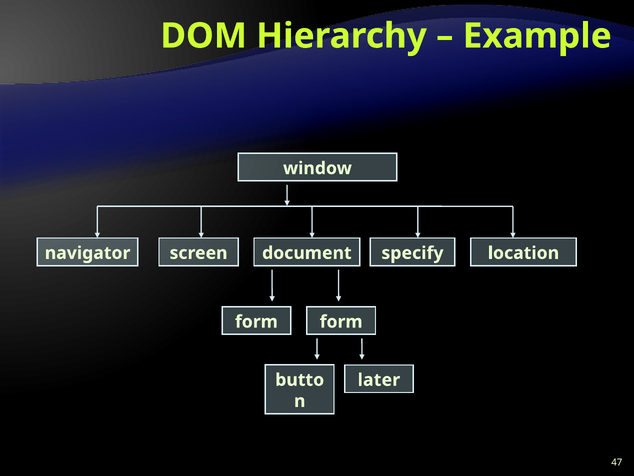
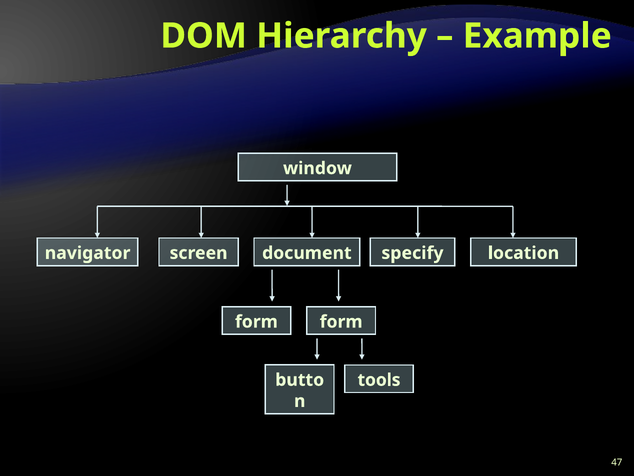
later: later -> tools
